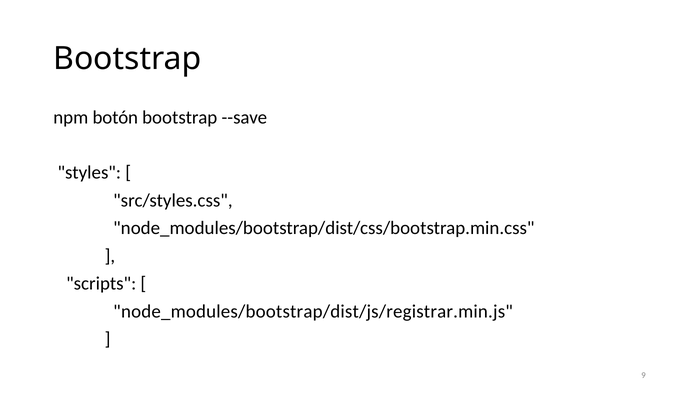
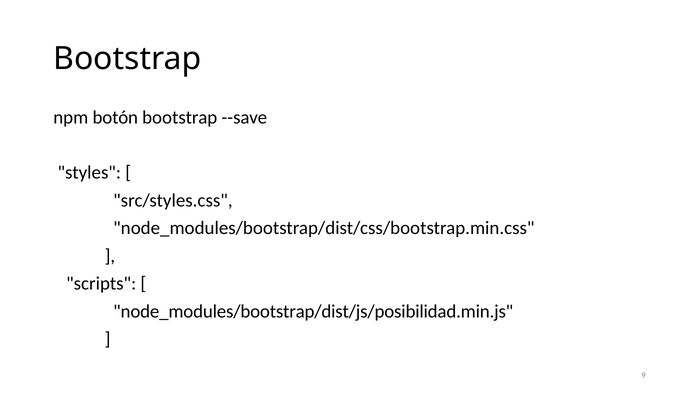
node_modules/bootstrap/dist/js/registrar.min.js: node_modules/bootstrap/dist/js/registrar.min.js -> node_modules/bootstrap/dist/js/posibilidad.min.js
